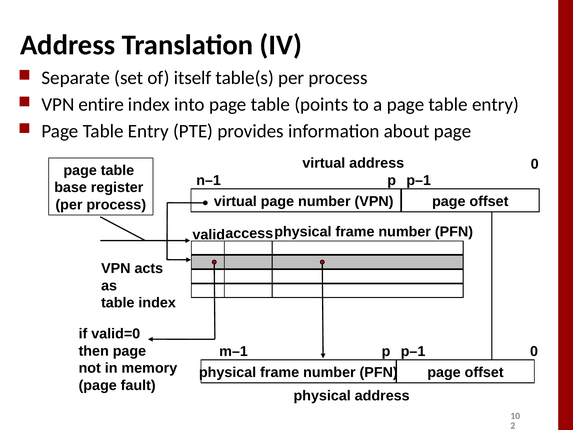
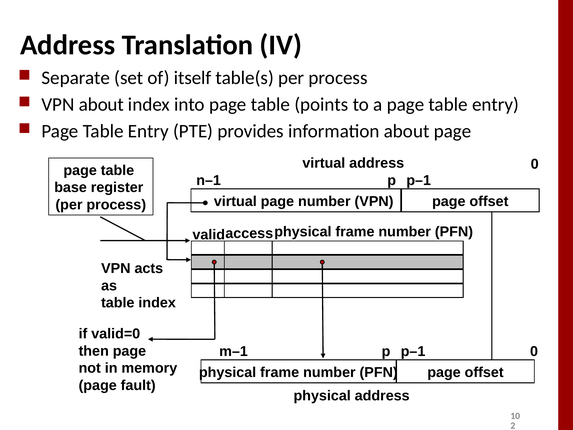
VPN entire: entire -> about
